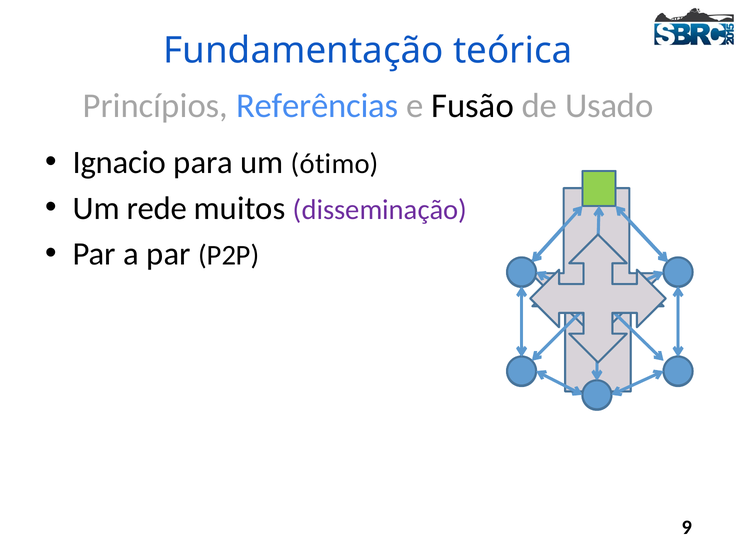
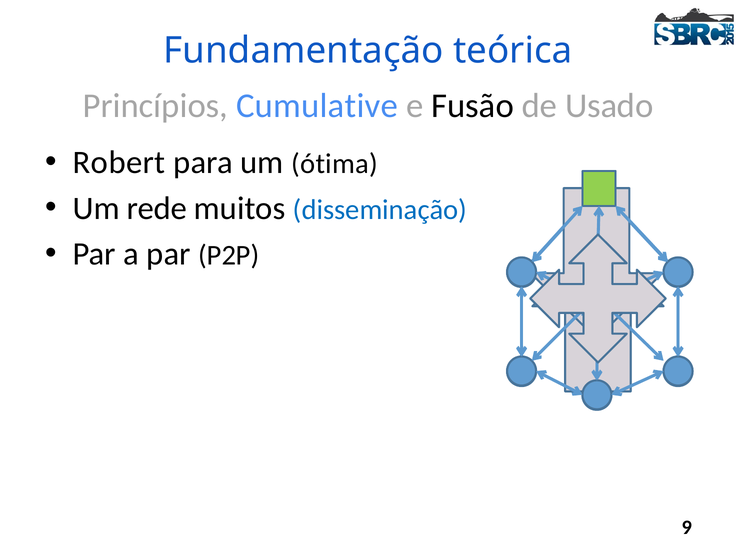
Referências: Referências -> Cumulative
Ignacio: Ignacio -> Robert
ótimo: ótimo -> ótima
disseminação colour: purple -> blue
